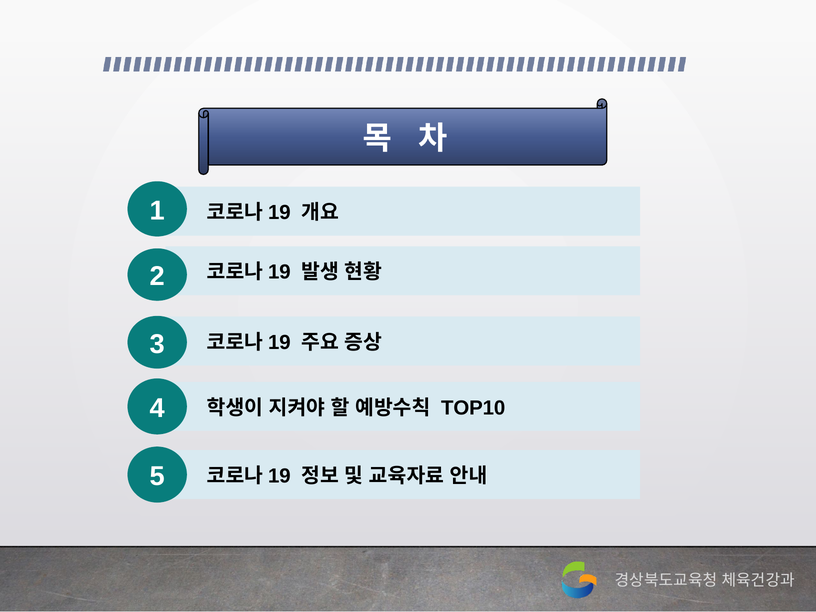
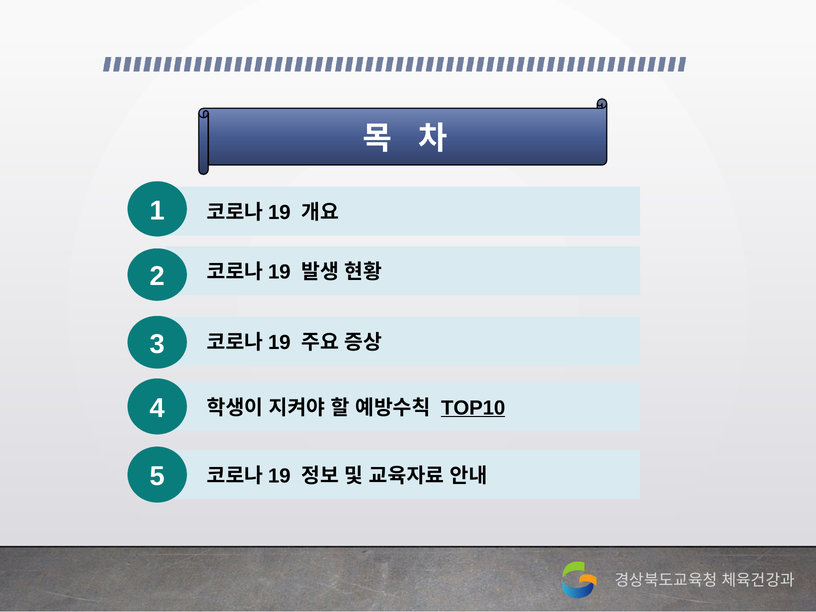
TOP10 underline: none -> present
